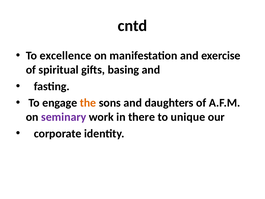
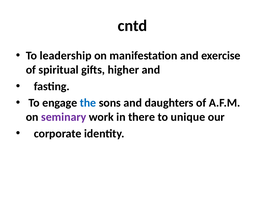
excellence: excellence -> leadership
basing: basing -> higher
the colour: orange -> blue
